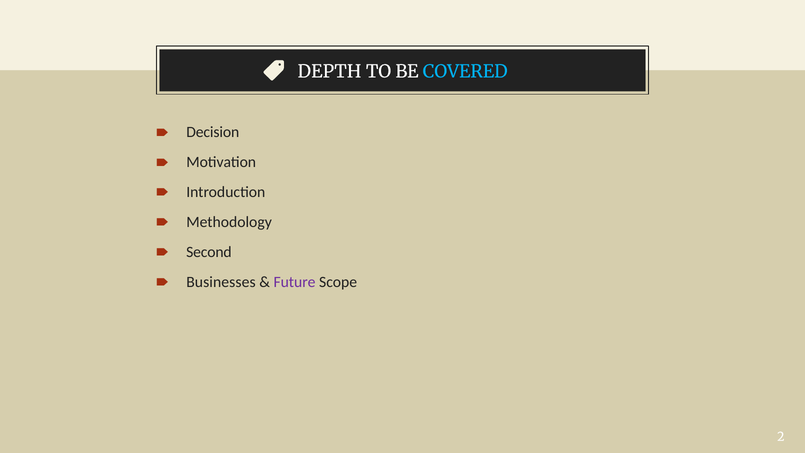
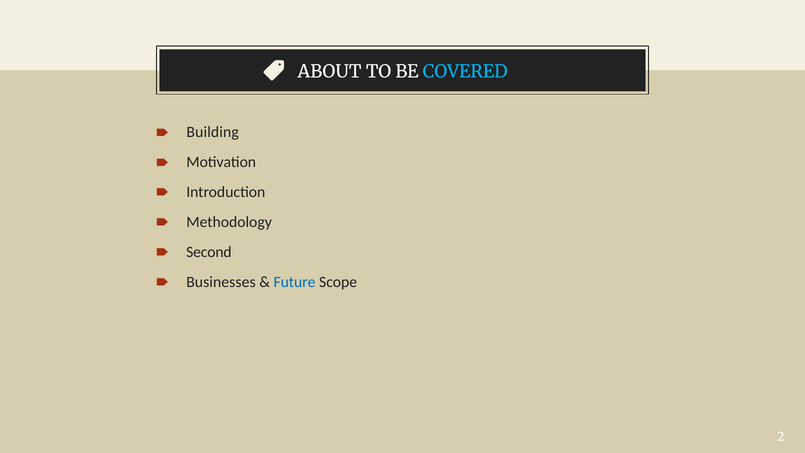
DEPTH: DEPTH -> ABOUT
Decision: Decision -> Building
Future colour: purple -> blue
